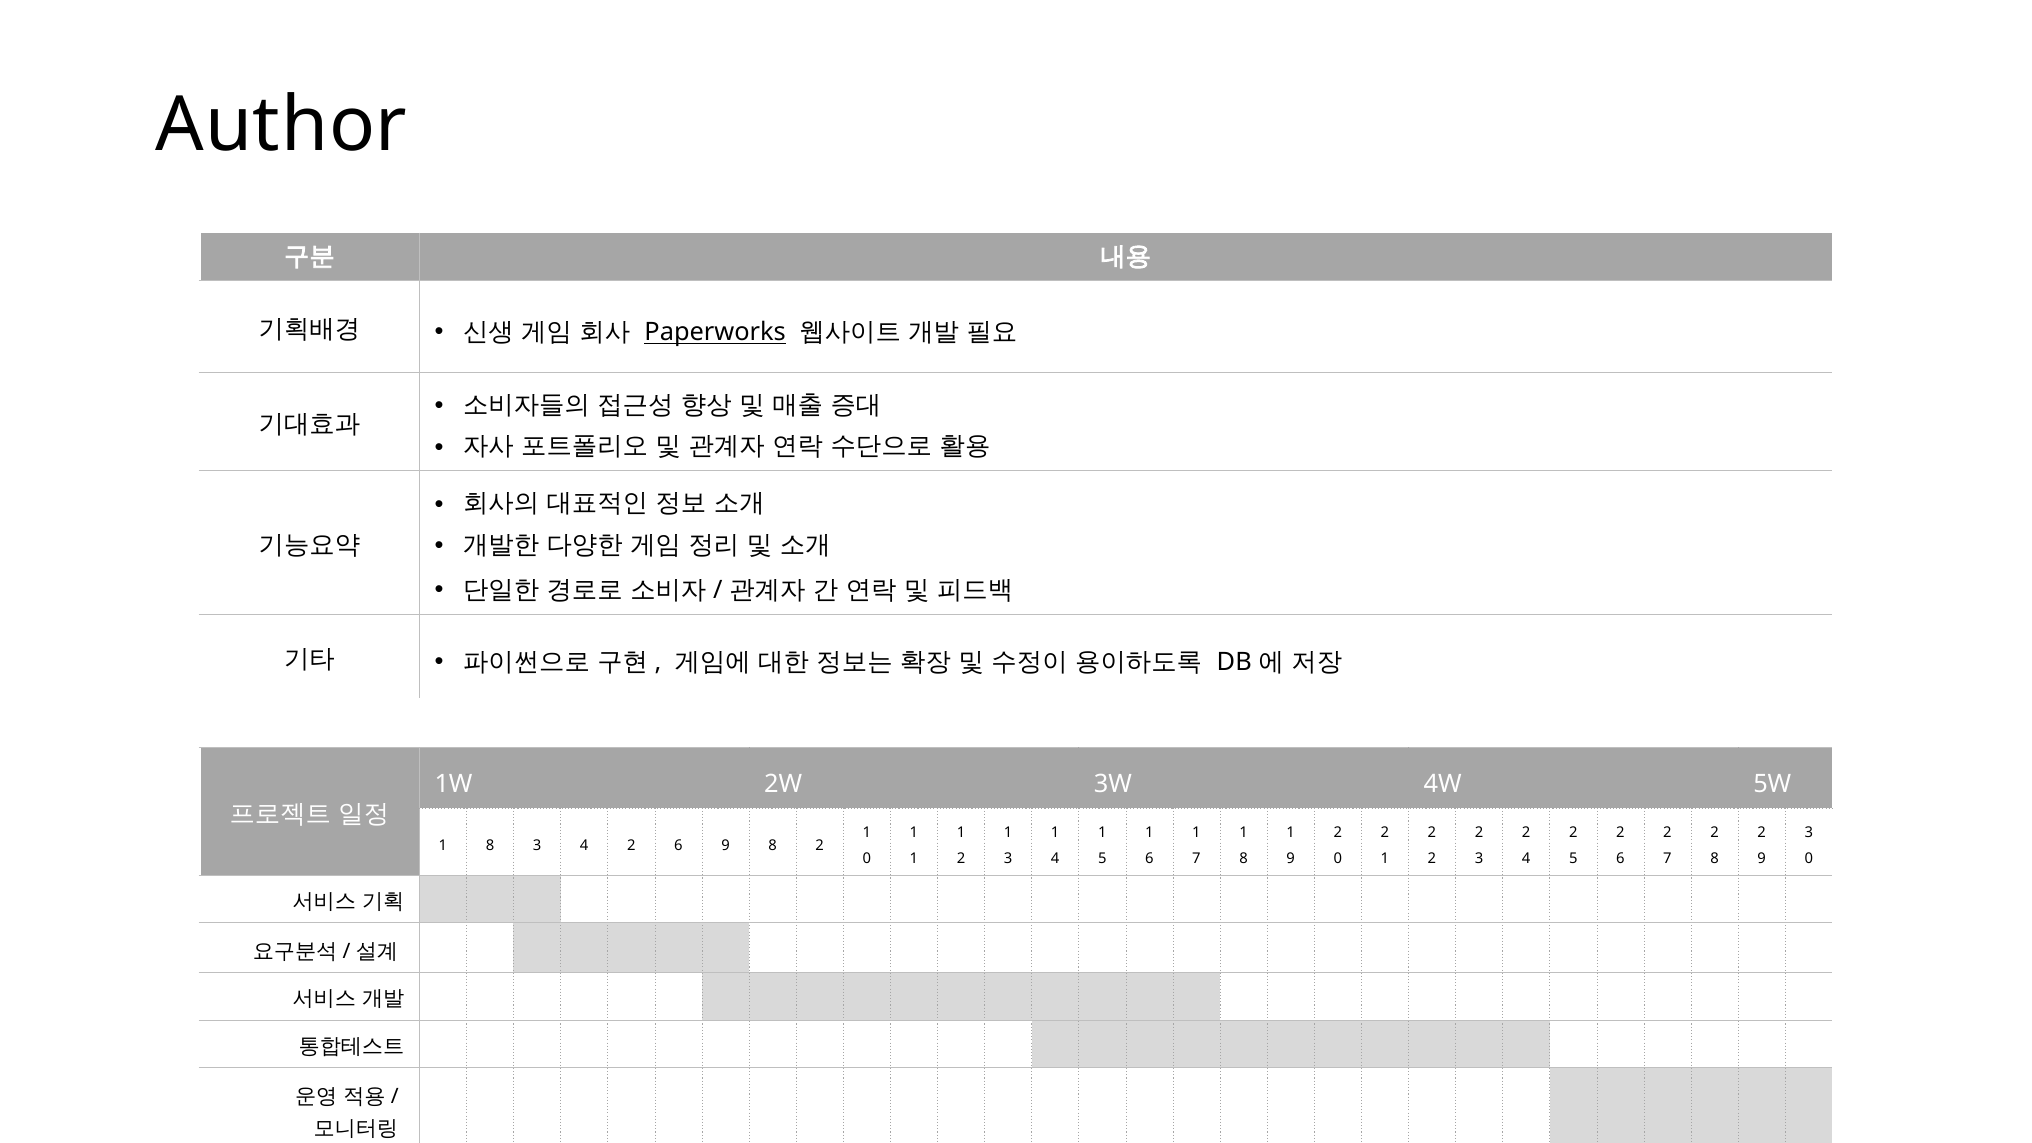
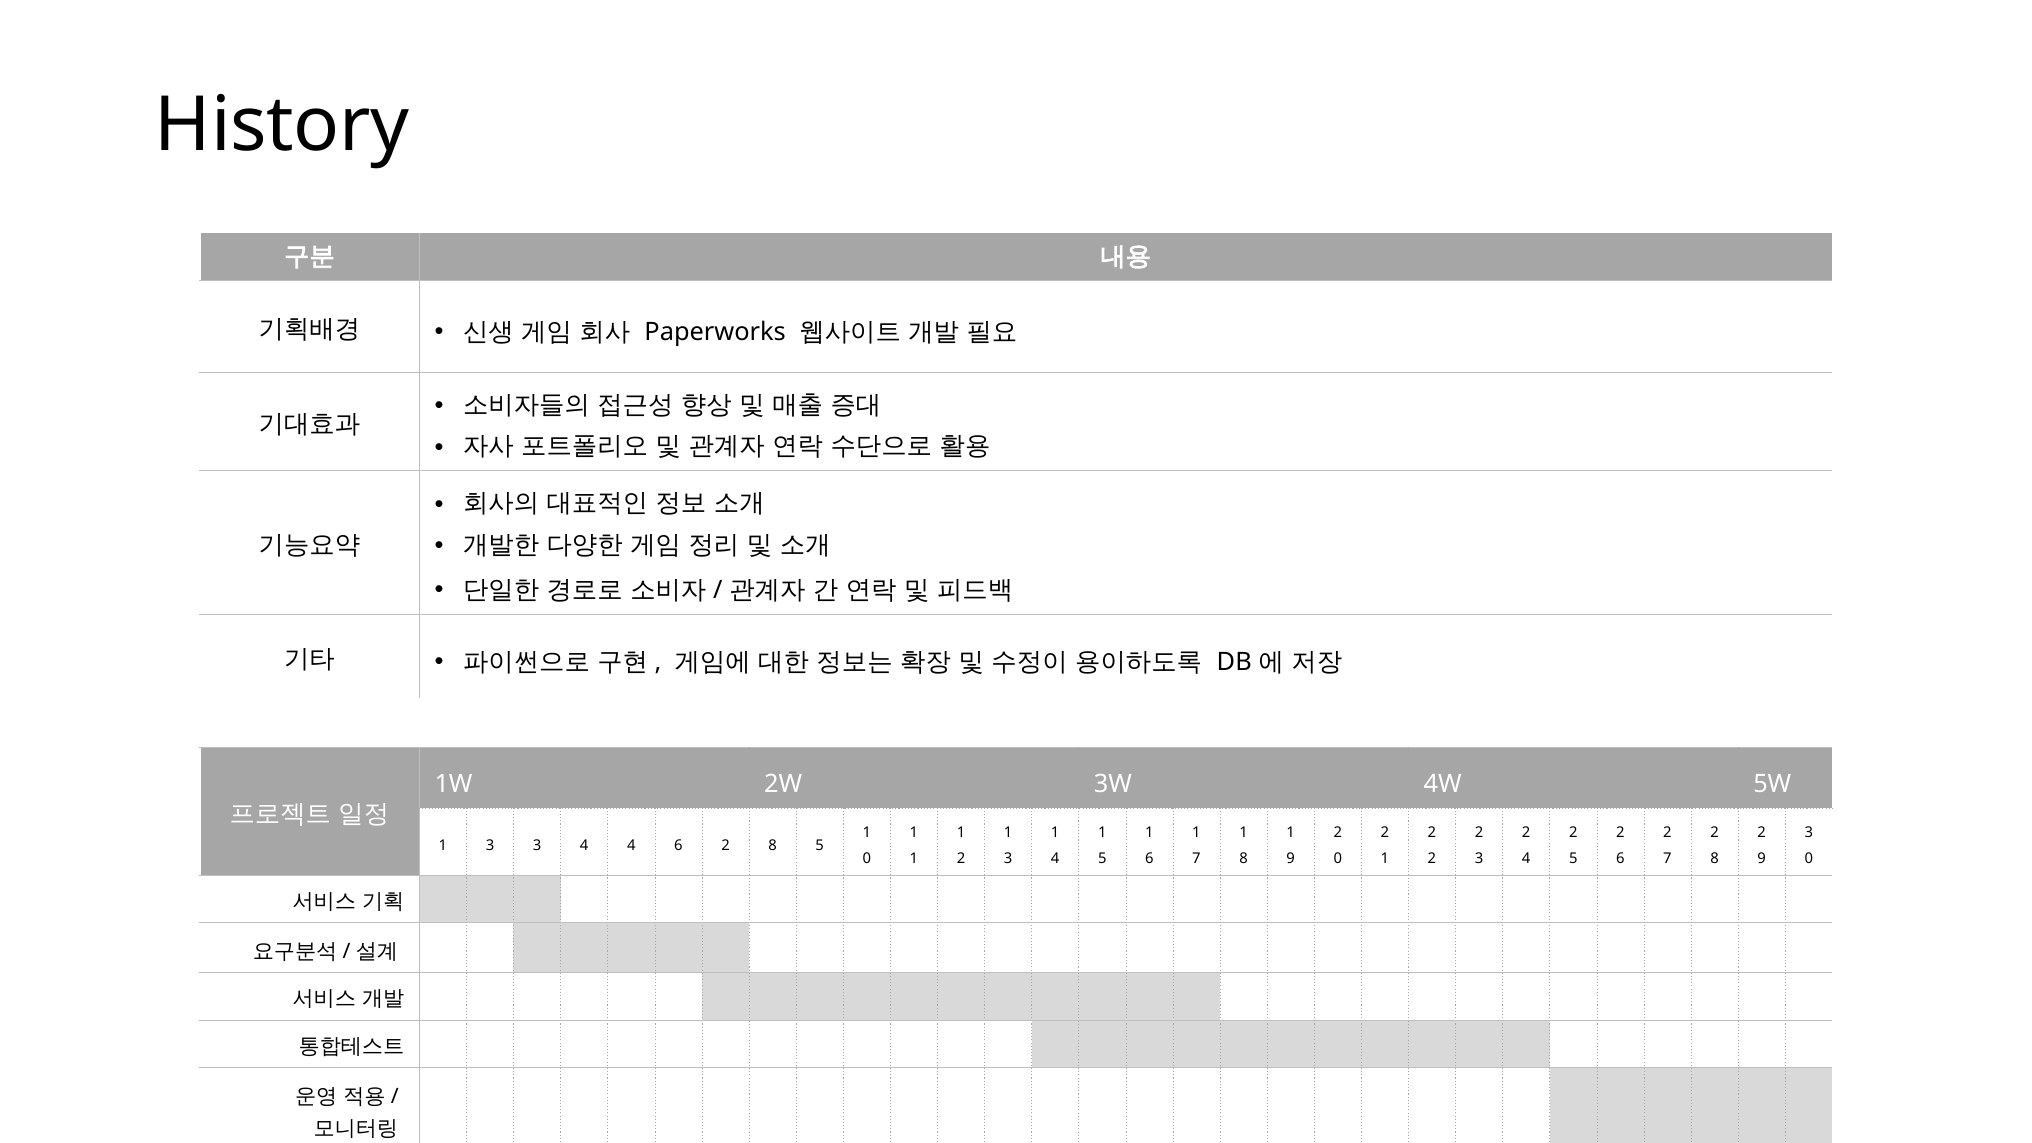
Author: Author -> History
Paperworks underline: present -> none
8 at (490, 845): 8 -> 3
3 4 2: 2 -> 4
9 at (725, 845): 9 -> 2
2 at (820, 845): 2 -> 5
